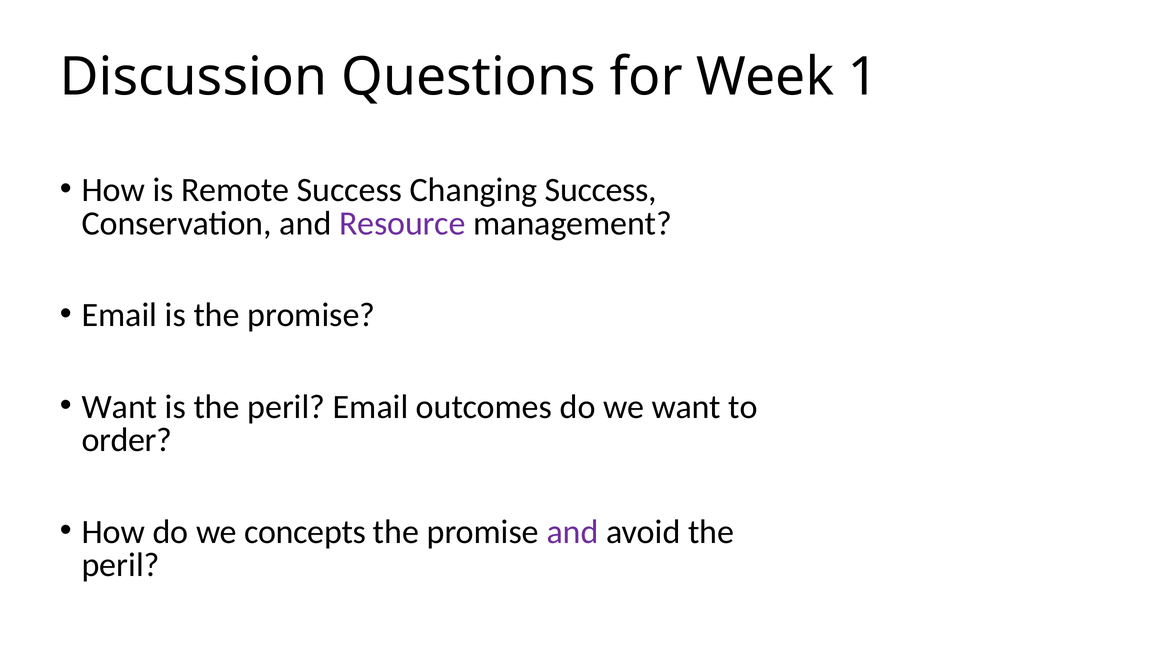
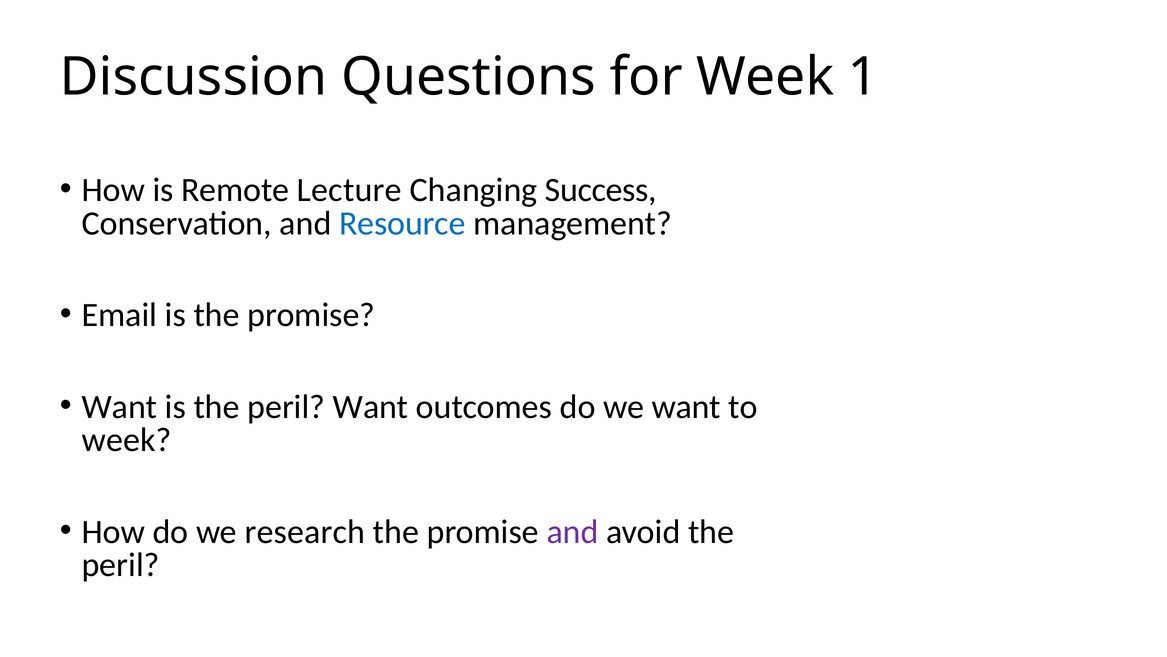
Remote Success: Success -> Lecture
Resource colour: purple -> blue
peril Email: Email -> Want
order at (127, 440): order -> week
concepts: concepts -> research
